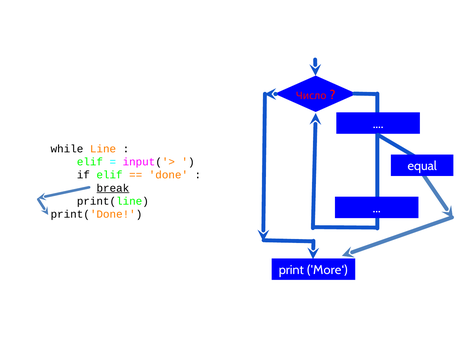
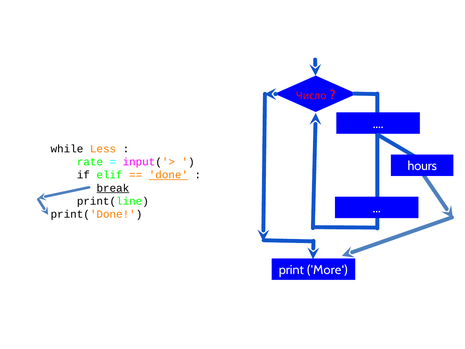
Line: Line -> Less
elif at (90, 162): elif -> rate
equal: equal -> hours
done underline: none -> present
